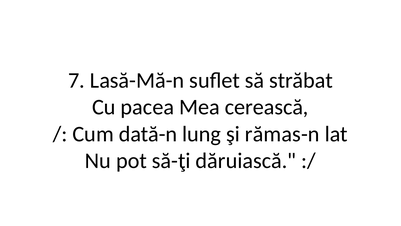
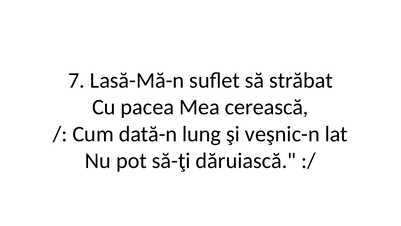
rămas-n: rămas-n -> veşnic-n
